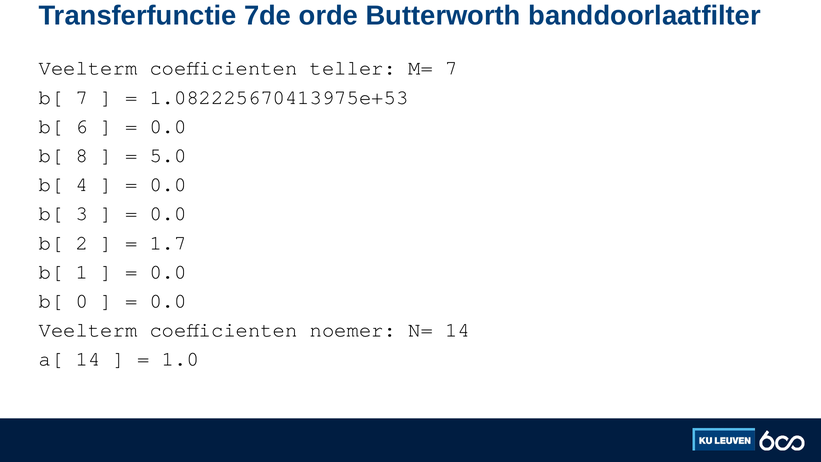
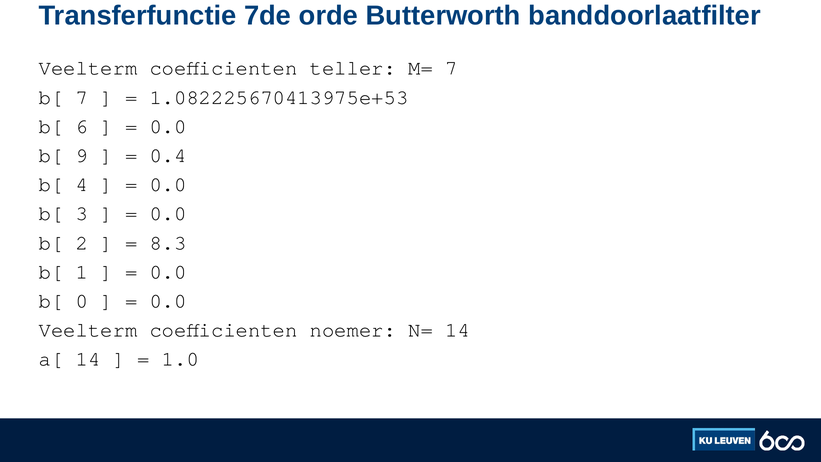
8: 8 -> 9
5.0: 5.0 -> 0.4
1.7: 1.7 -> 8.3
